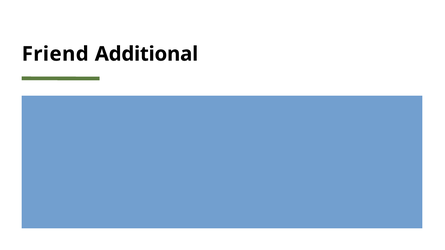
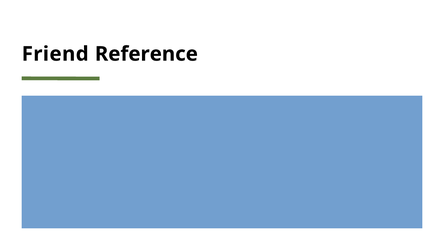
Additional: Additional -> Reference
